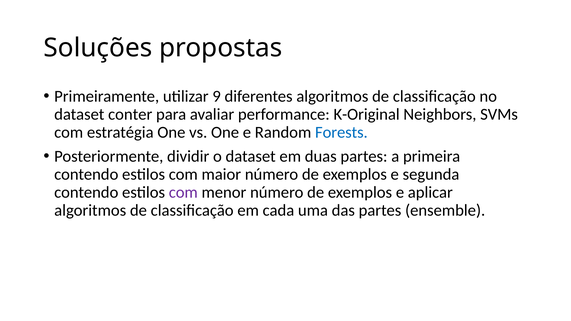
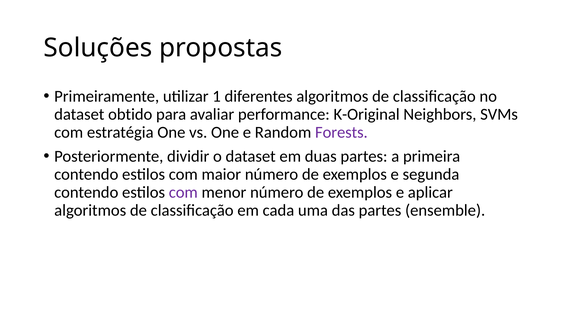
9: 9 -> 1
conter: conter -> obtido
Forests colour: blue -> purple
